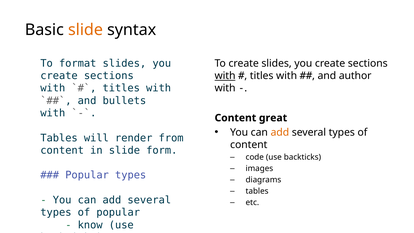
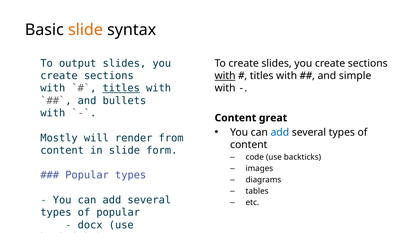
format: format -> output
author: author -> simple
titles at (121, 88) underline: none -> present
add at (280, 132) colour: orange -> blue
Tables at (59, 138): Tables -> Mostly
know: know -> docx
